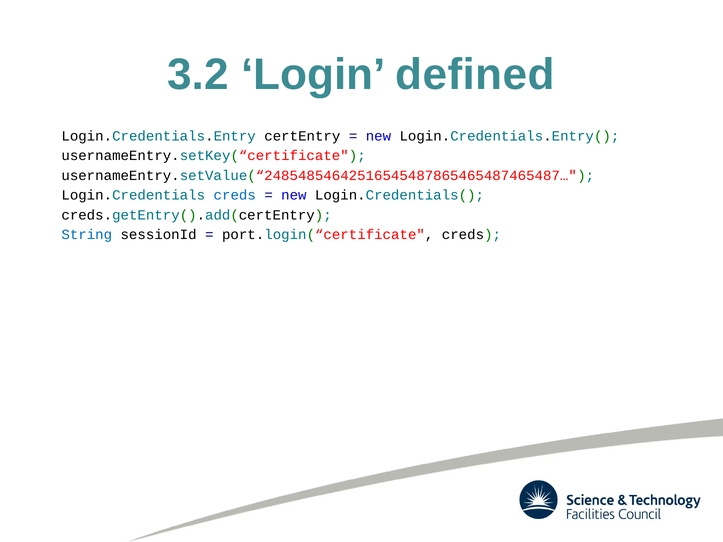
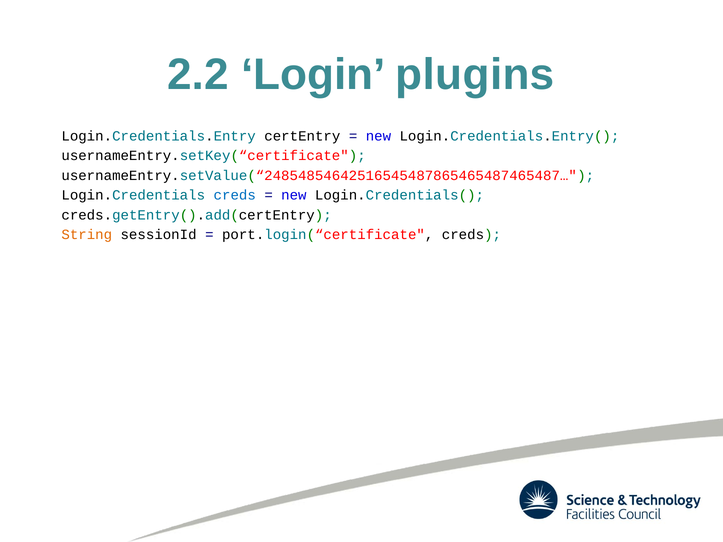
3.2: 3.2 -> 2.2
defined: defined -> plugins
String colour: blue -> orange
